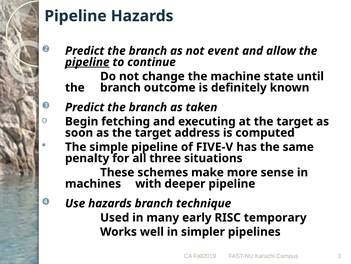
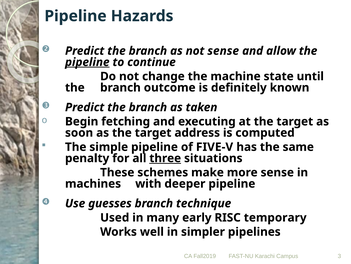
not event: event -> sense
three underline: none -> present
Use hazards: hazards -> guesses
